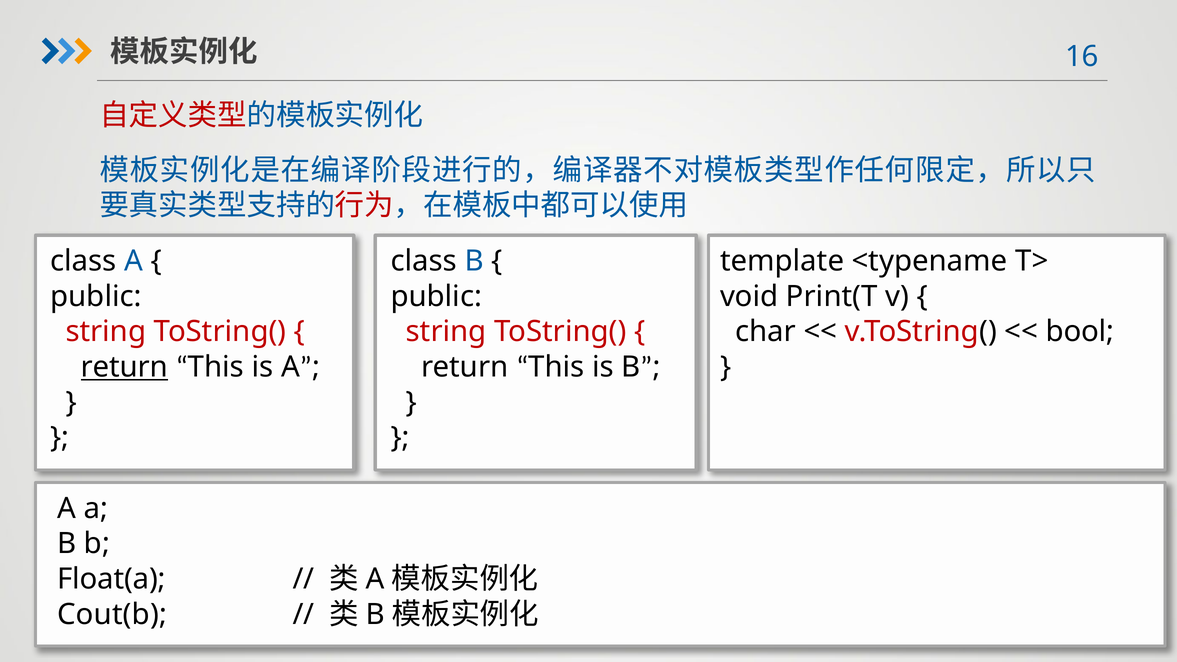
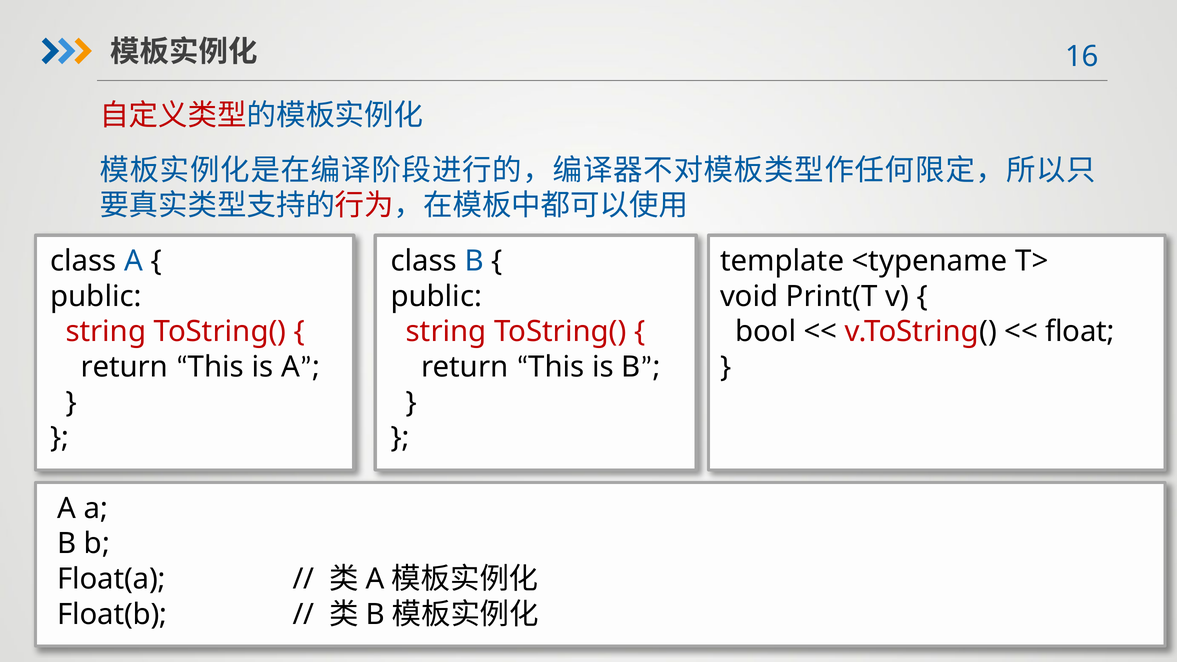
char: char -> bool
bool: bool -> float
return at (125, 367) underline: present -> none
Cout(b: Cout(b -> Float(b
